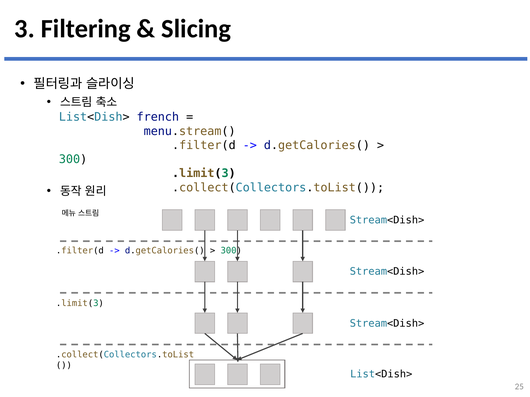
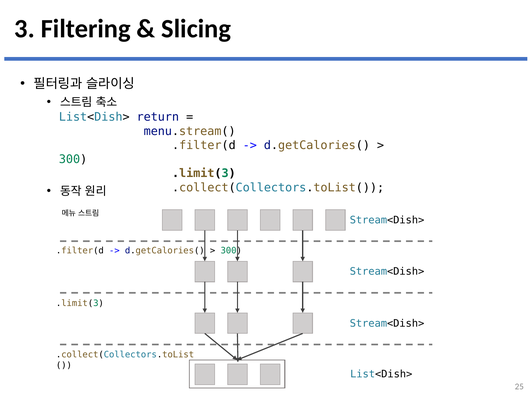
french: french -> return
